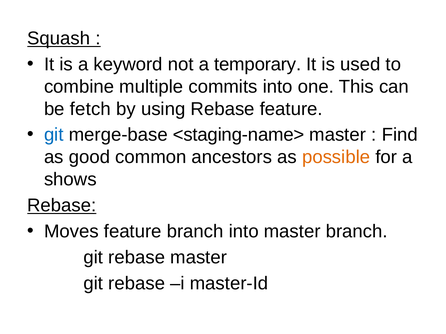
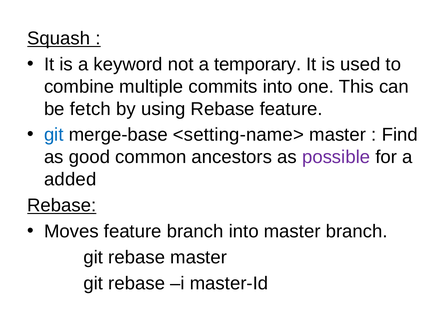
<staging-name>: <staging-name> -> <setting-name>
possible colour: orange -> purple
shows: shows -> added
